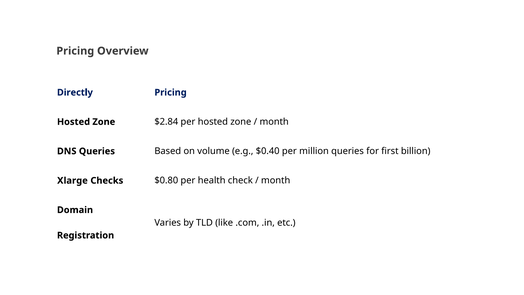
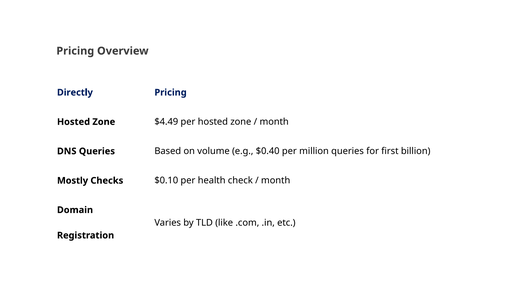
$2.84: $2.84 -> $4.49
Xlarge: Xlarge -> Mostly
$0.80: $0.80 -> $0.10
